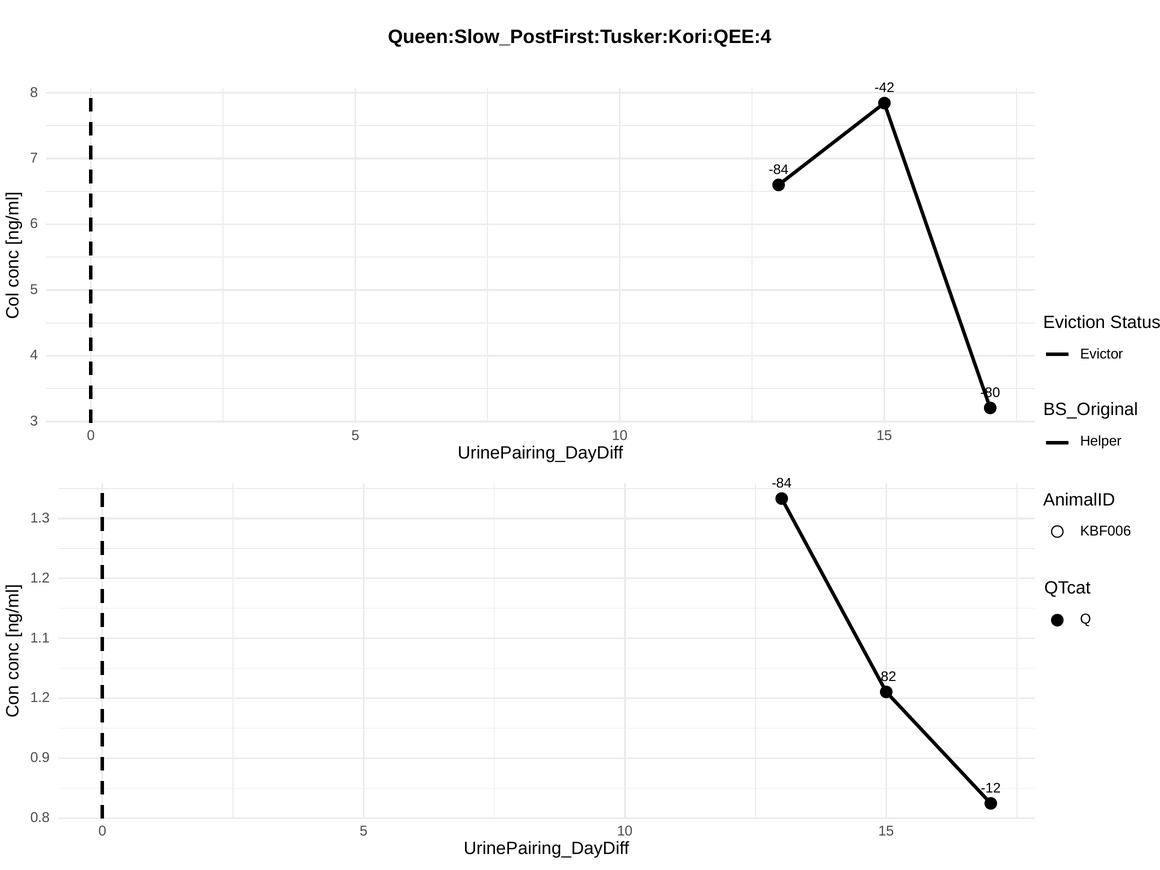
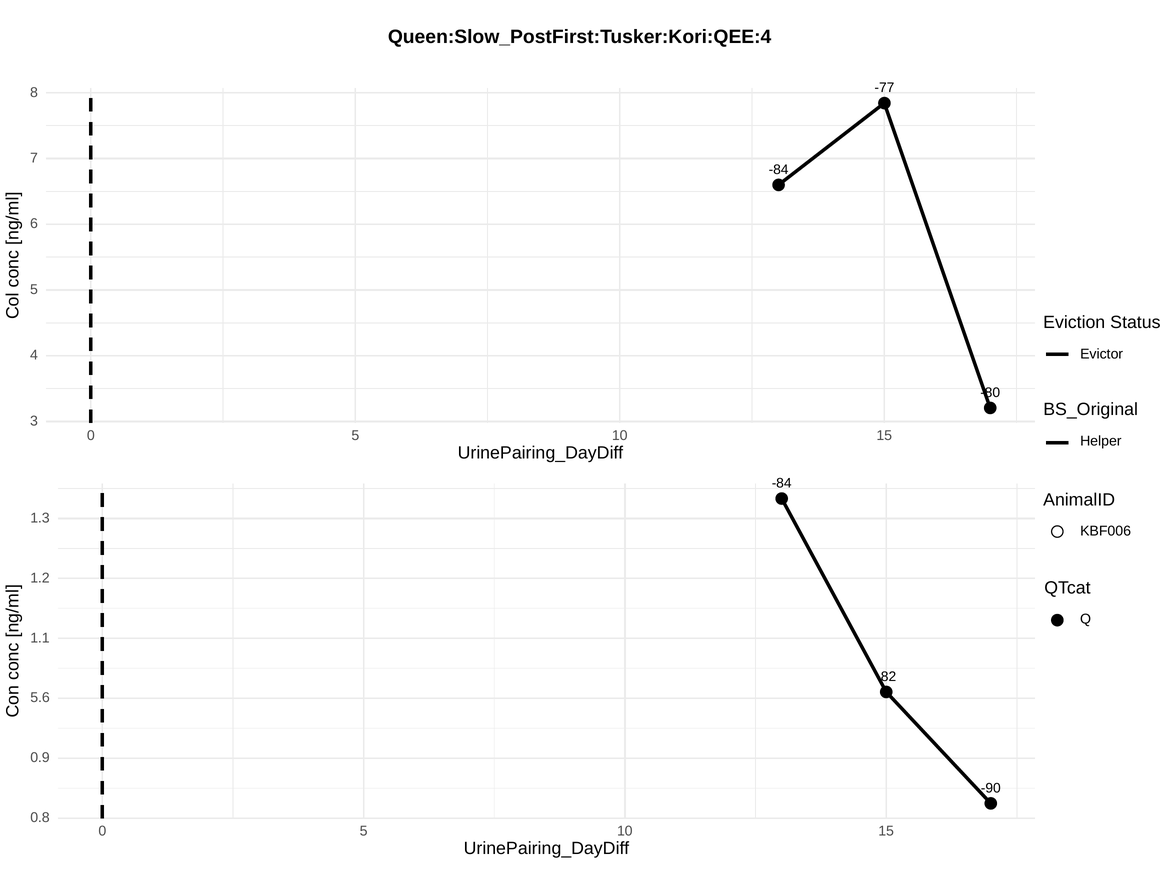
-42: -42 -> -77
1.2 at (40, 698): 1.2 -> 5.6
-12: -12 -> -90
